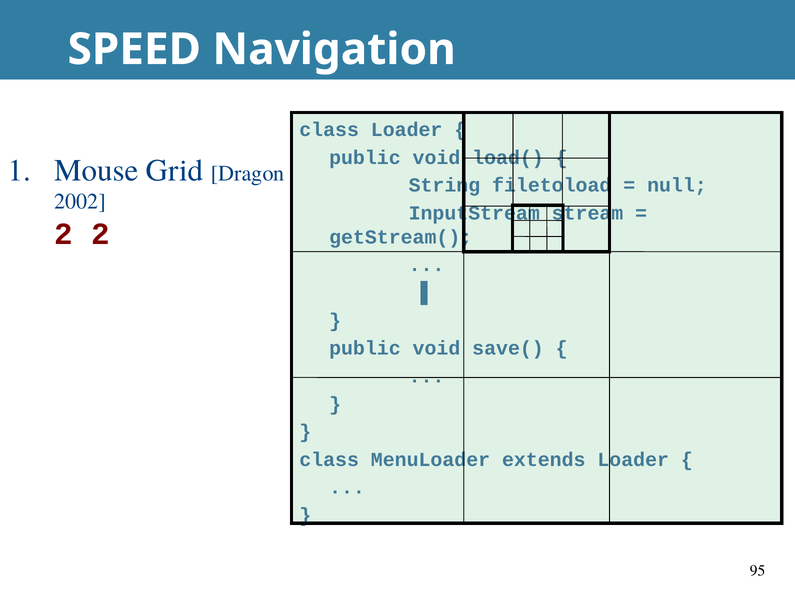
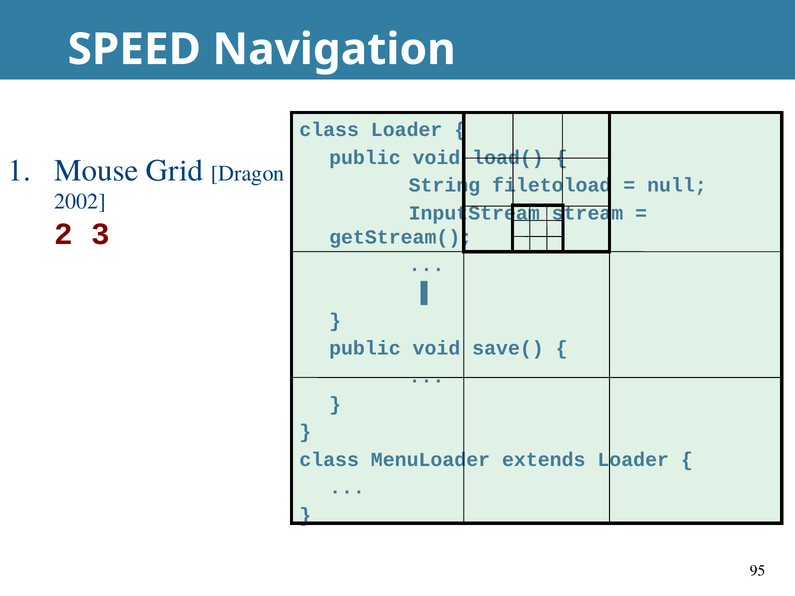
2 2: 2 -> 3
